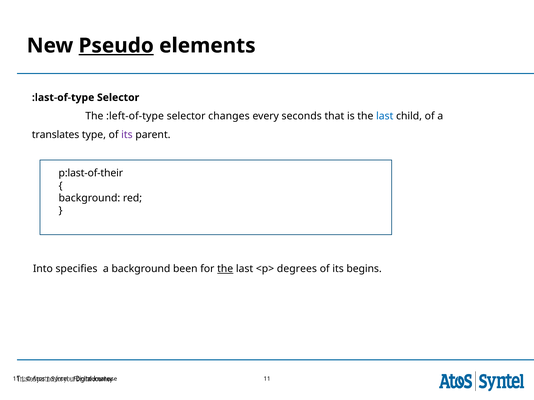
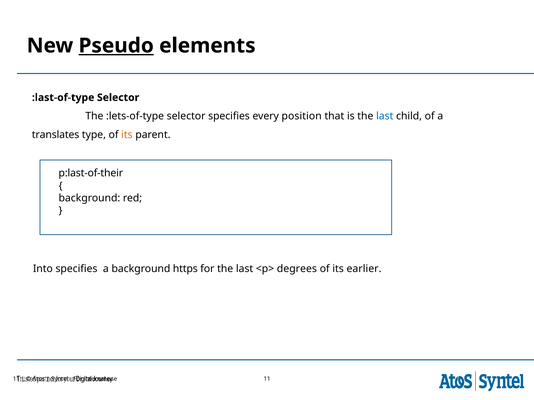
:left-of-type: :left-of-type -> :lets-of-type
selector changes: changes -> specifies
seconds: seconds -> position
its at (127, 135) colour: purple -> orange
been: been -> https
the at (225, 269) underline: present -> none
begins: begins -> earlier
